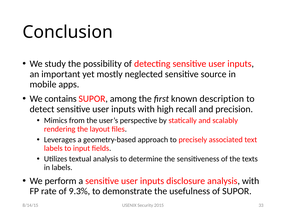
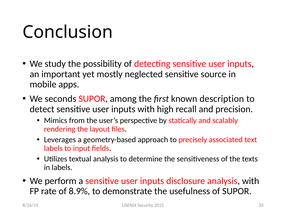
contains: contains -> seconds
9.3%: 9.3% -> 8.9%
